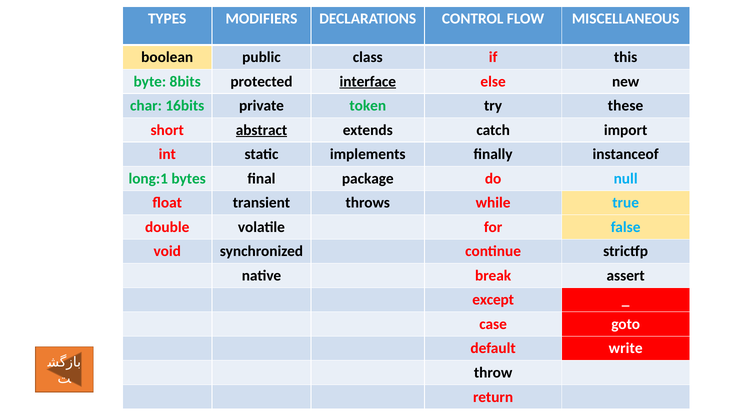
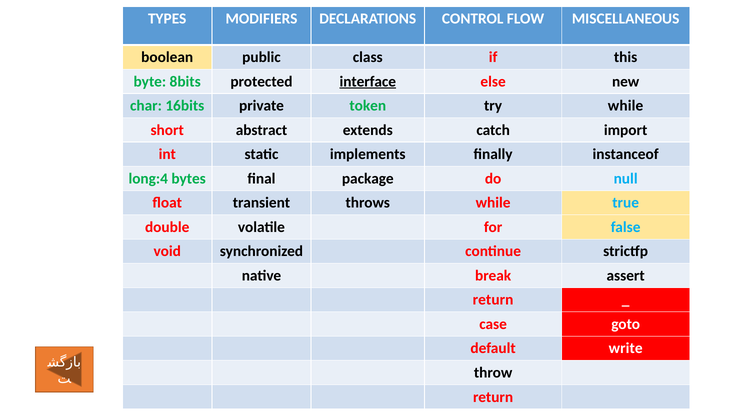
try these: these -> while
abstract underline: present -> none
long:1: long:1 -> long:4
except at (493, 300): except -> return
